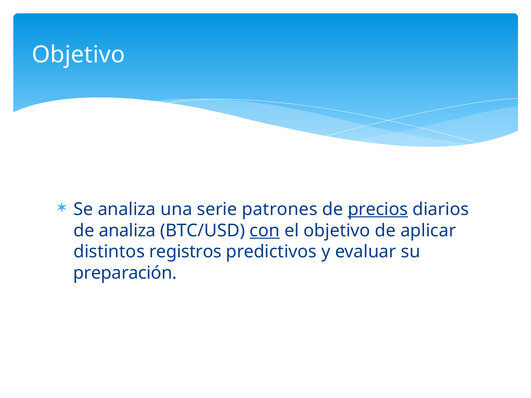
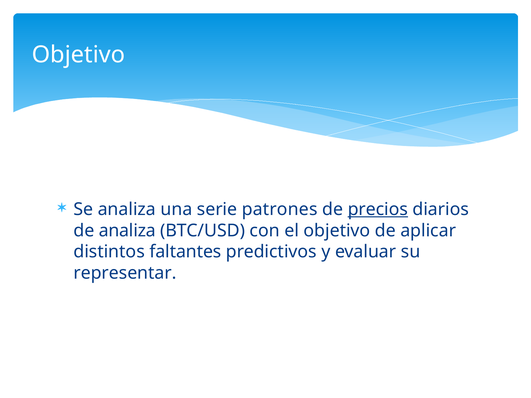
con underline: present -> none
registros: registros -> faltantes
preparación: preparación -> representar
